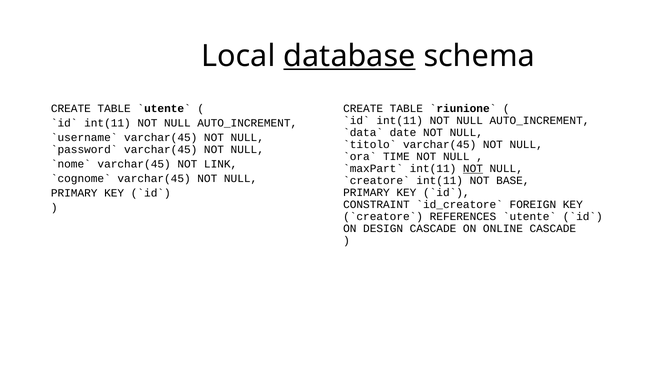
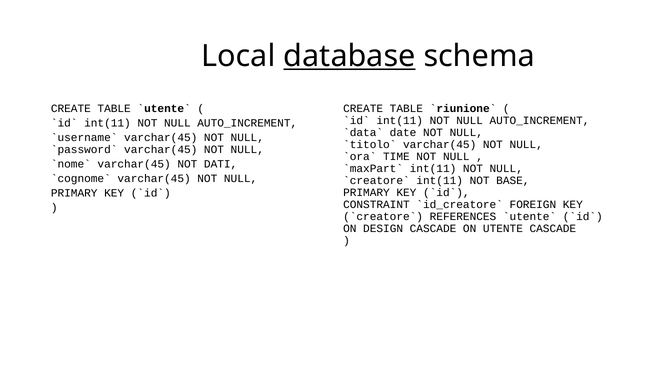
LINK: LINK -> DATI
NOT at (473, 168) underline: present -> none
ONLINE: ONLINE -> UTENTE
